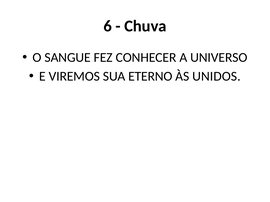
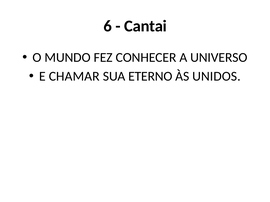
Chuva: Chuva -> Cantai
SANGUE: SANGUE -> MUNDO
VIREMOS: VIREMOS -> CHAMAR
